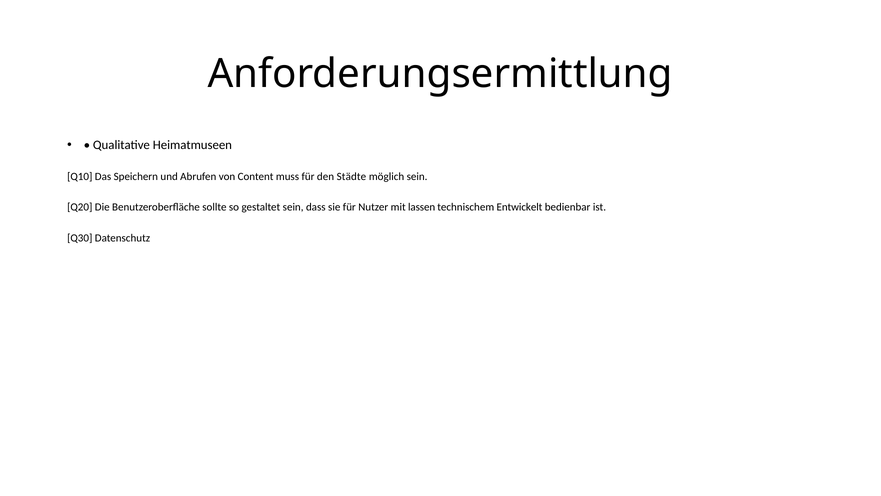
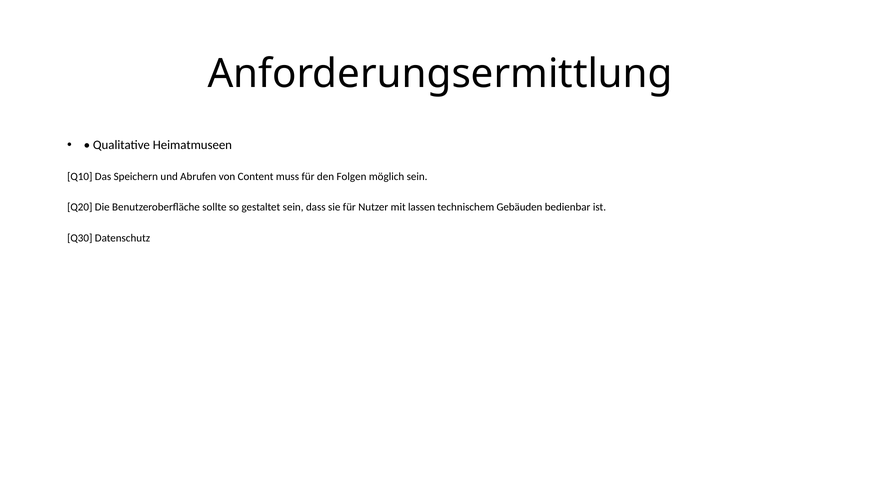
Städte: Städte -> Folgen
Entwickelt: Entwickelt -> Gebäuden
